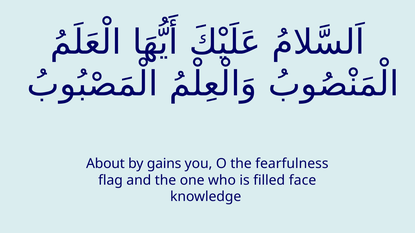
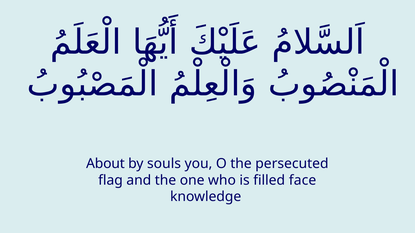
gains: gains -> souls
fearfulness: fearfulness -> persecuted
